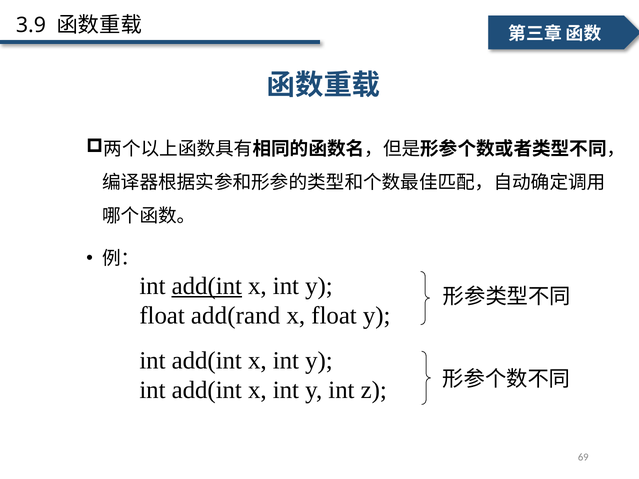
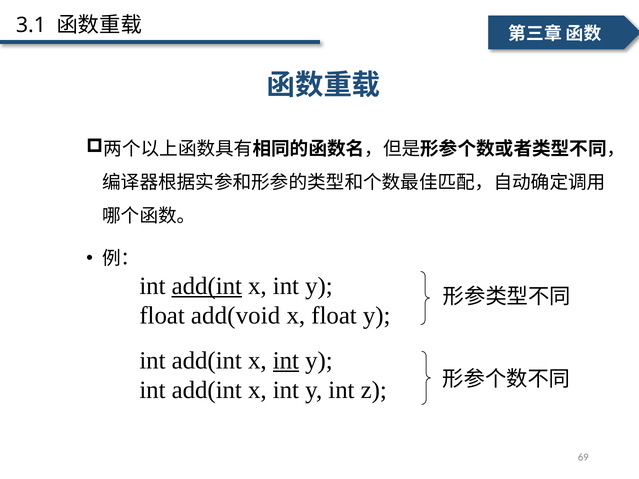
3.9: 3.9 -> 3.1
add(rand: add(rand -> add(void
int at (286, 361) underline: none -> present
